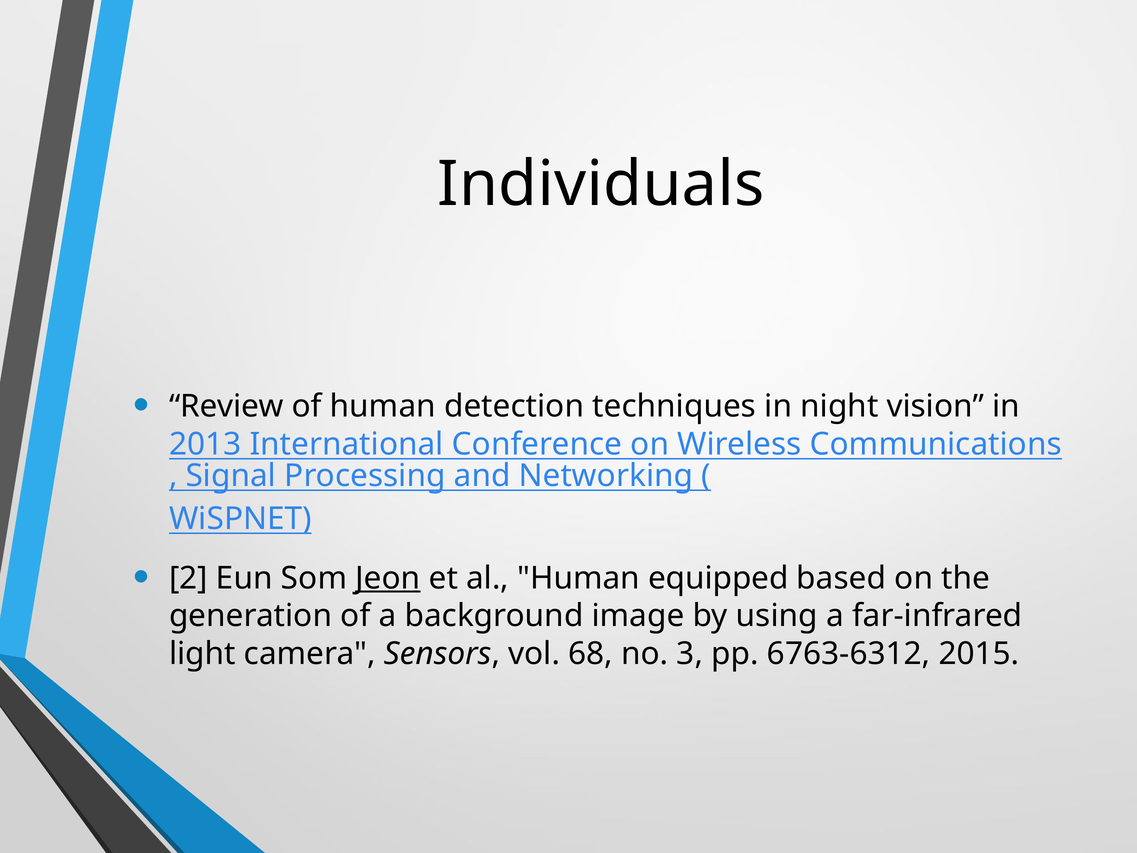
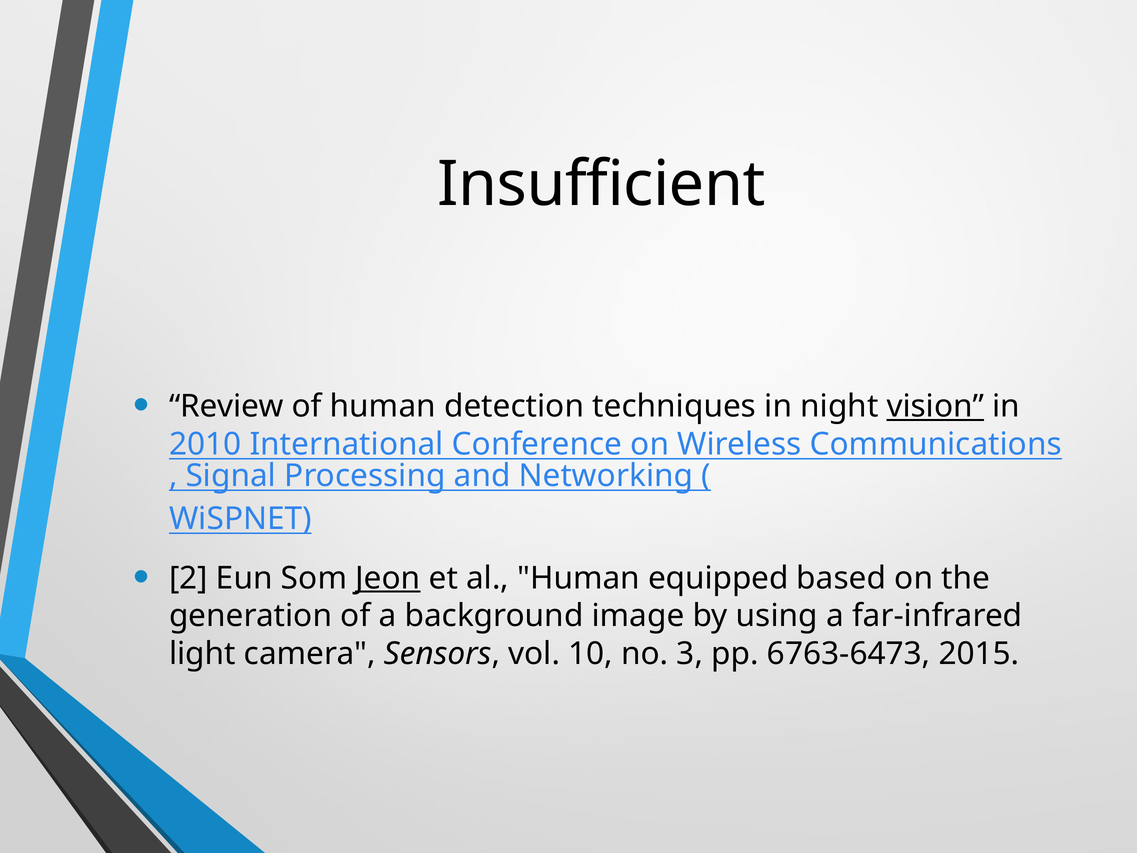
Individuals: Individuals -> Insufficient
vision underline: none -> present
2013: 2013 -> 2010
68: 68 -> 10
6763-6312: 6763-6312 -> 6763-6473
